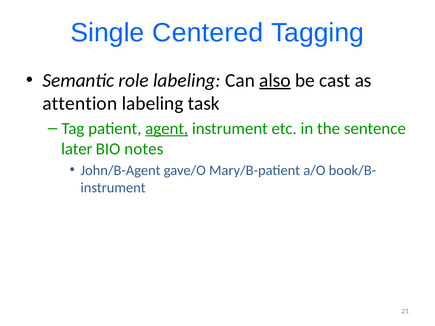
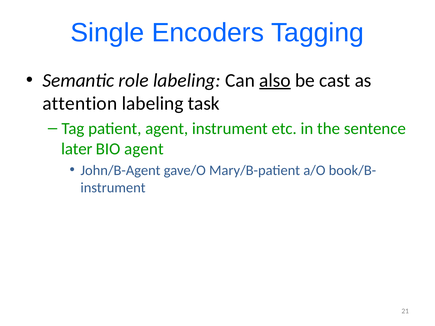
Centered: Centered -> Encoders
agent at (167, 129) underline: present -> none
BIO notes: notes -> agent
